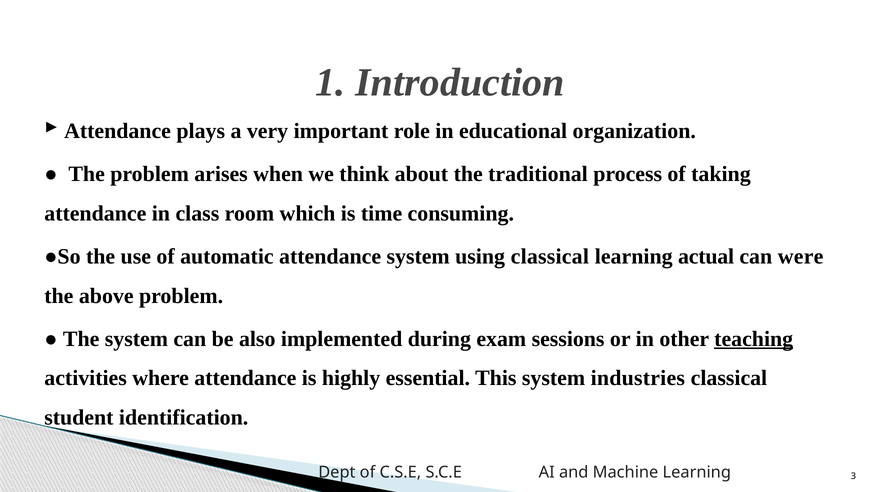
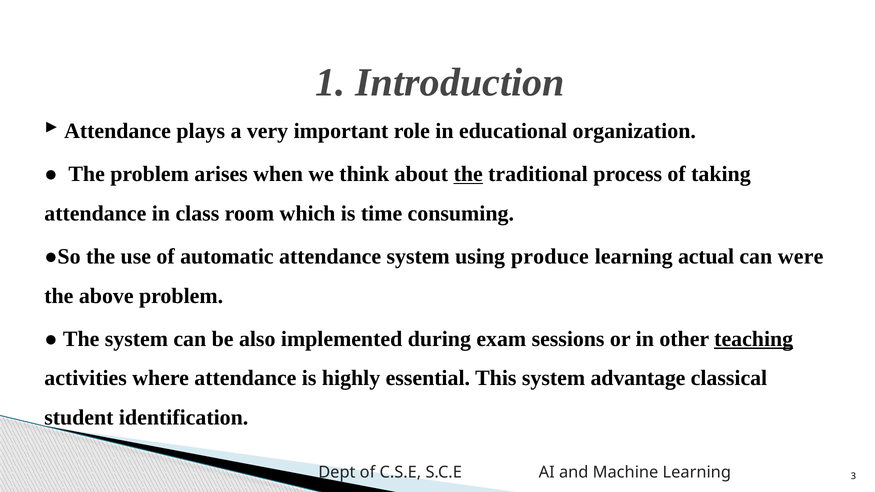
the at (468, 174) underline: none -> present
using classical: classical -> produce
industries: industries -> advantage
